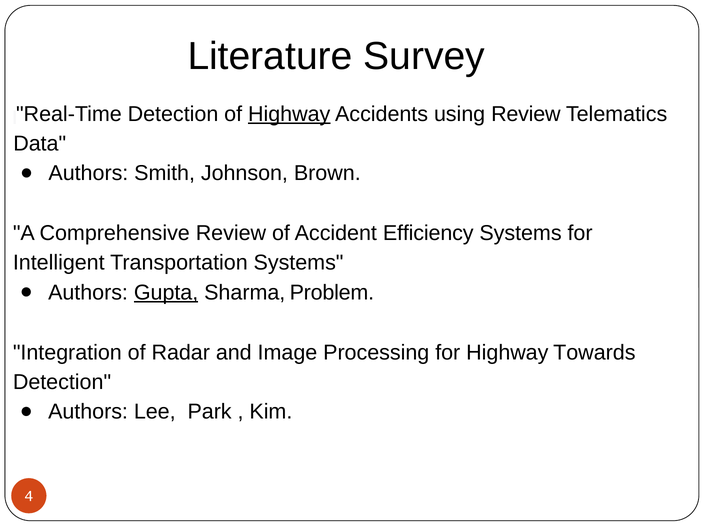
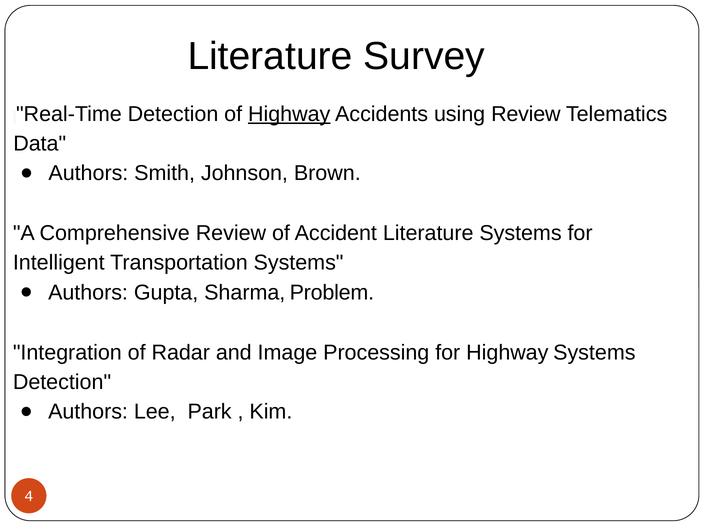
Accident Efficiency: Efficiency -> Literature
Gupta underline: present -> none
Highway Towards: Towards -> Systems
